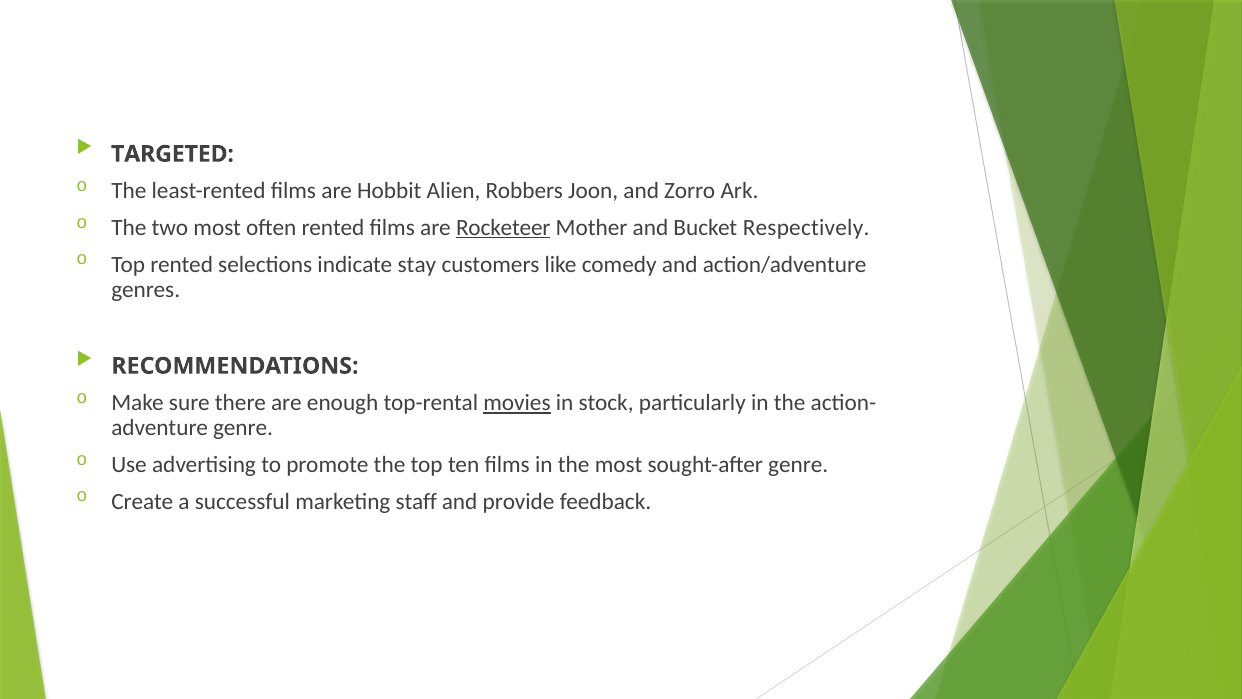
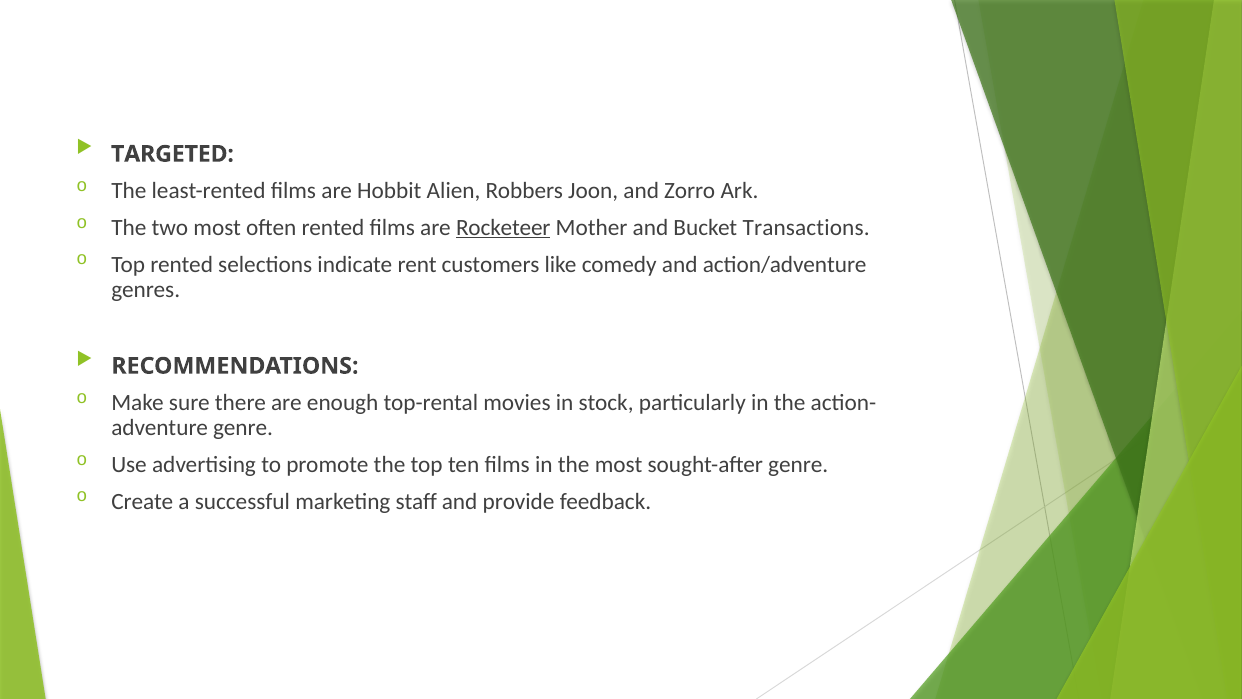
Respectively: Respectively -> Transactions
stay: stay -> rent
movies underline: present -> none
